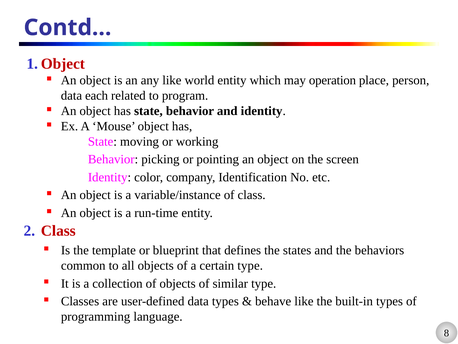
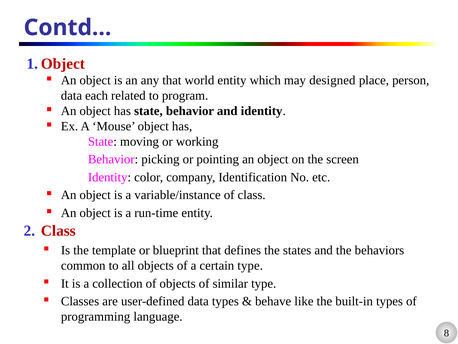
any like: like -> that
operation: operation -> designed
